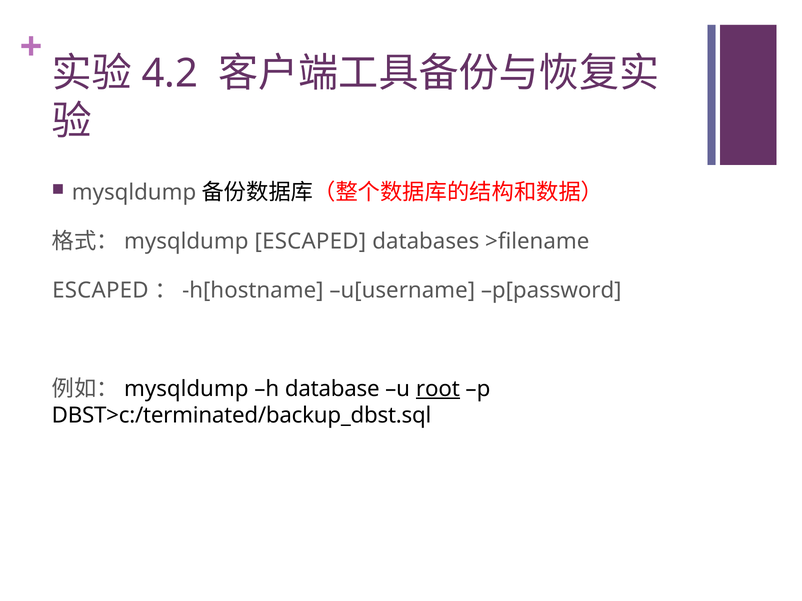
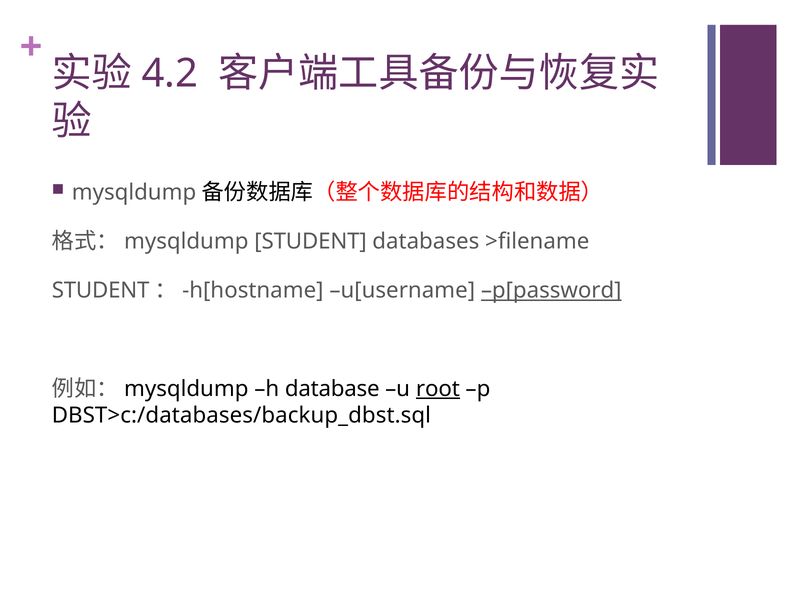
ESCAPED at (310, 242): ESCAPED -> STUDENT
ESCAPED at (100, 291): ESCAPED -> STUDENT
p[password underline: none -> present
DBST>c:/terminated/backup_dbst.sql: DBST>c:/terminated/backup_dbst.sql -> DBST>c:/databases/backup_dbst.sql
